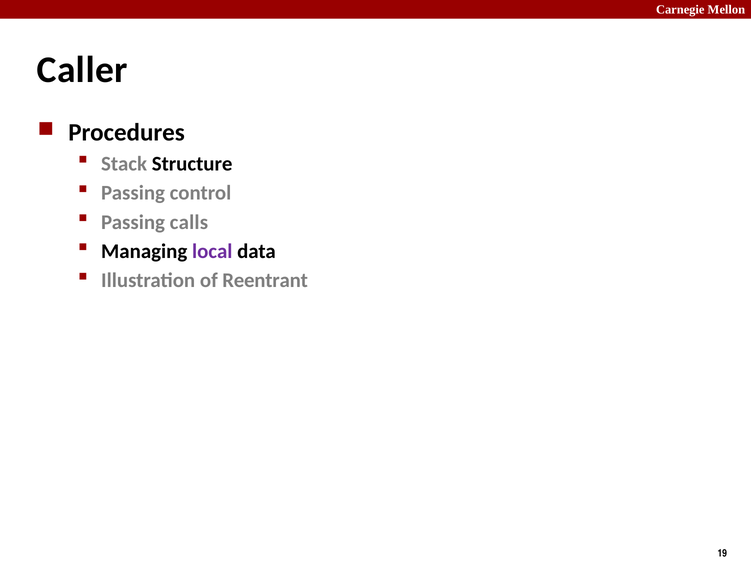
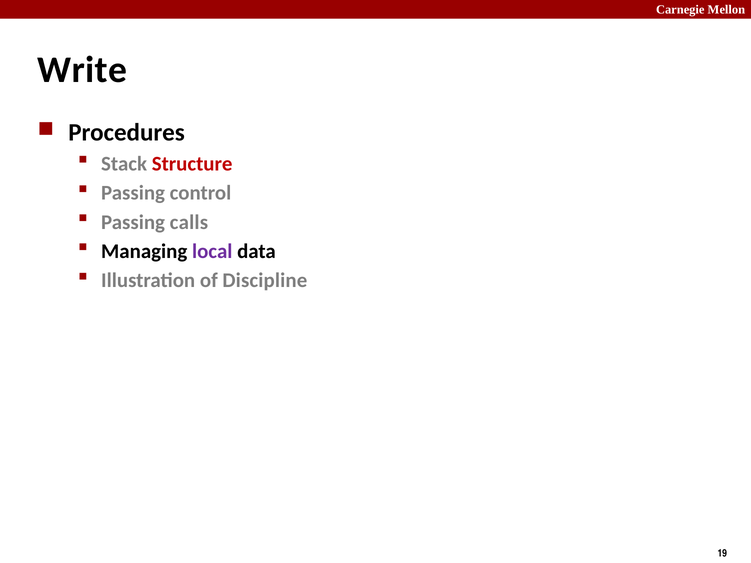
Caller: Caller -> Write
Structure colour: black -> red
Reentrant: Reentrant -> Discipline
